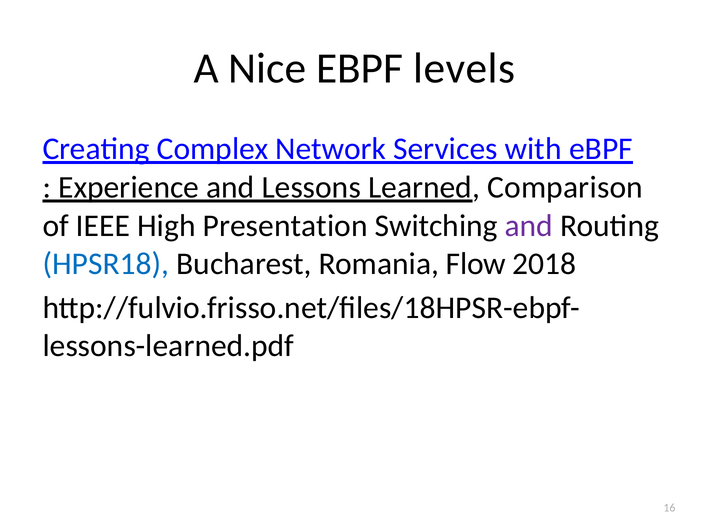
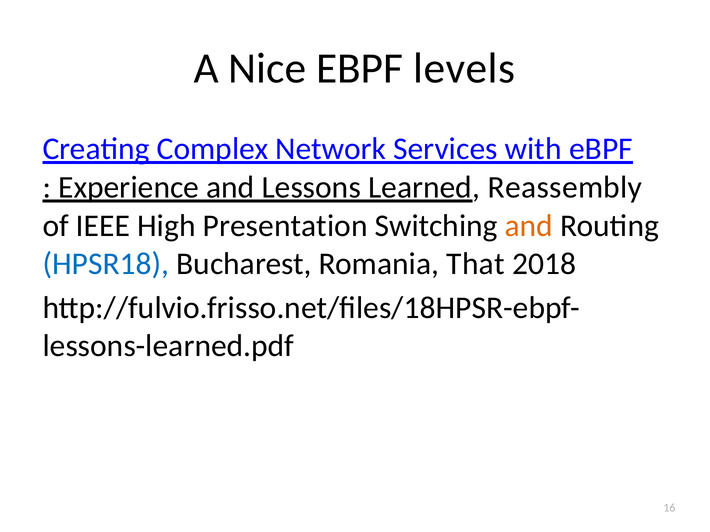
Comparison: Comparison -> Reassembly
and at (529, 226) colour: purple -> orange
Flow: Flow -> That
